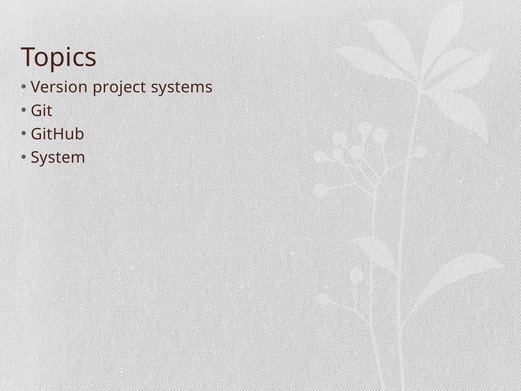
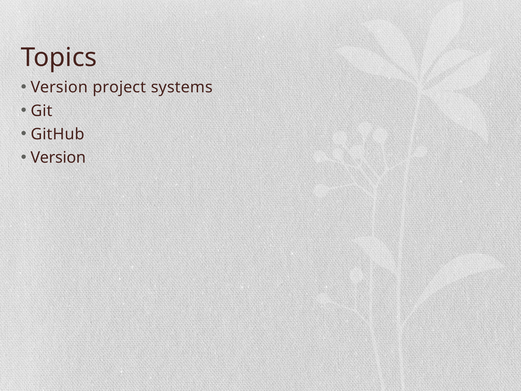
System at (58, 158): System -> Version
